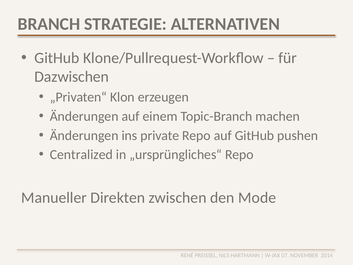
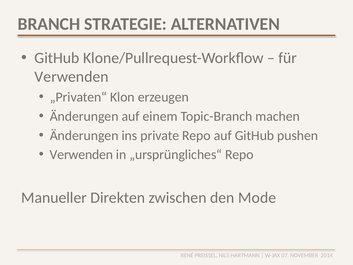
Dazwischen at (72, 77): Dazwischen -> Verwenden
Centralized at (81, 155): Centralized -> Verwenden
